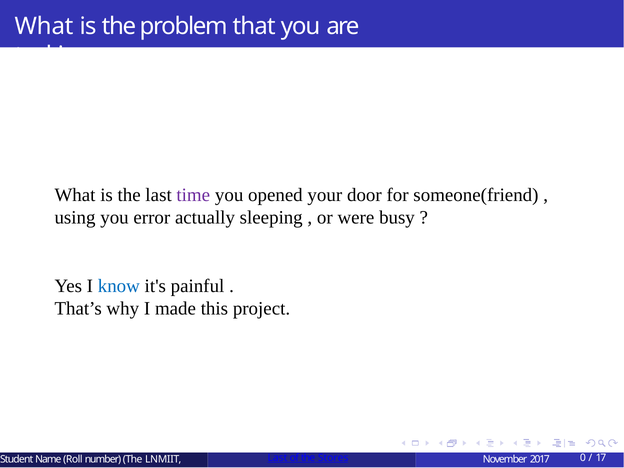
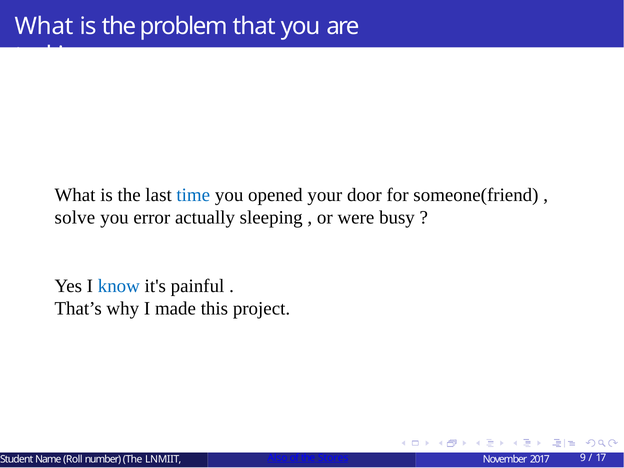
time colour: purple -> blue
using: using -> solve
LNMIIT Last: Last -> Also
0: 0 -> 9
